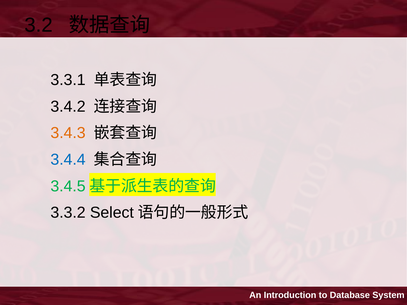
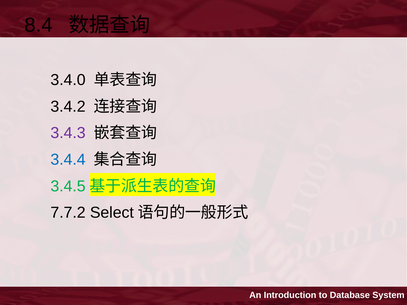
3.2: 3.2 -> 8.4
3.3.1: 3.3.1 -> 3.4.0
3.4.3 colour: orange -> purple
3.3.2: 3.3.2 -> 7.7.2
